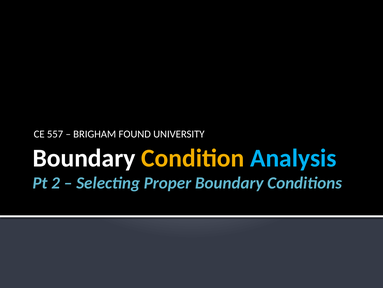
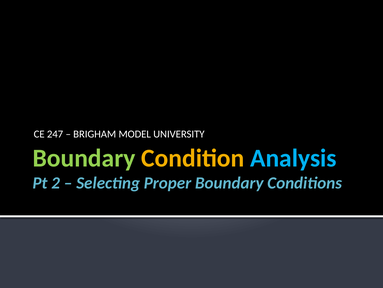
557: 557 -> 247
FOUND: FOUND -> MODEL
Boundary at (84, 158) colour: white -> light green
